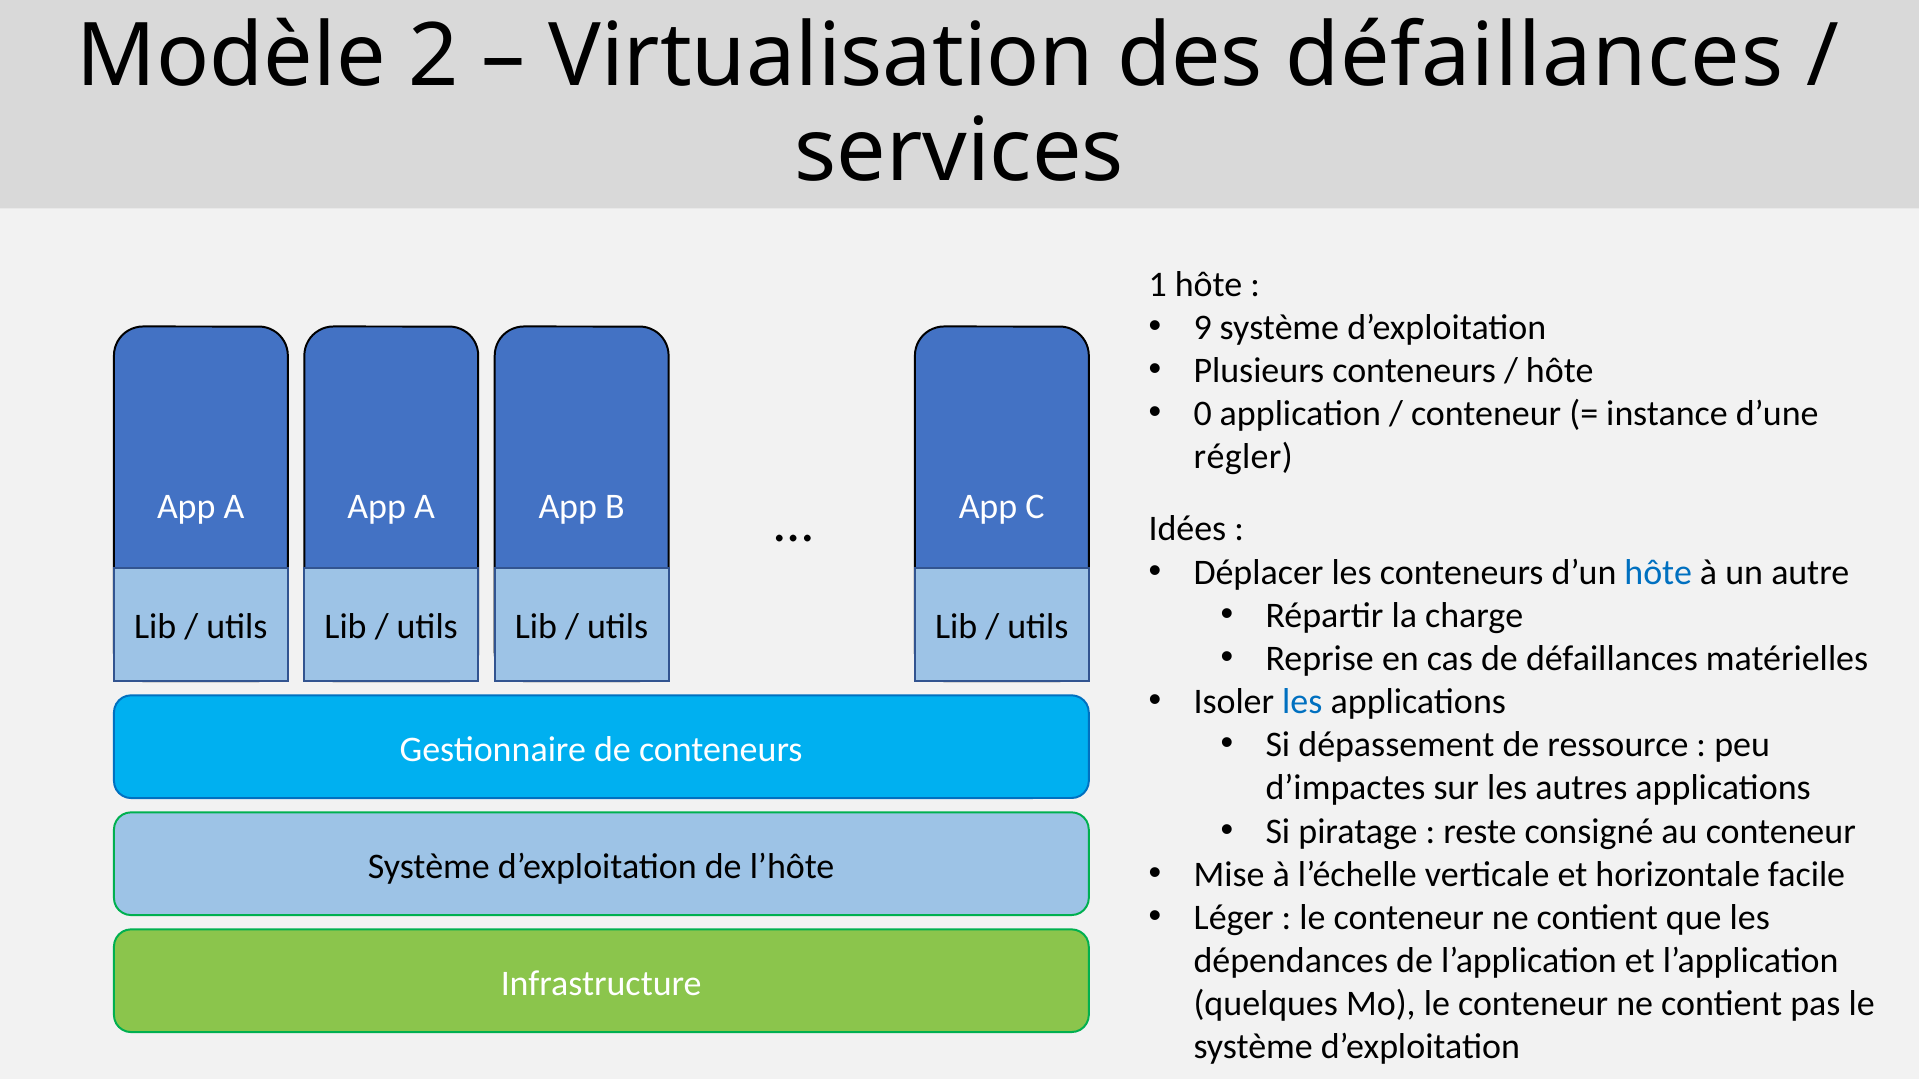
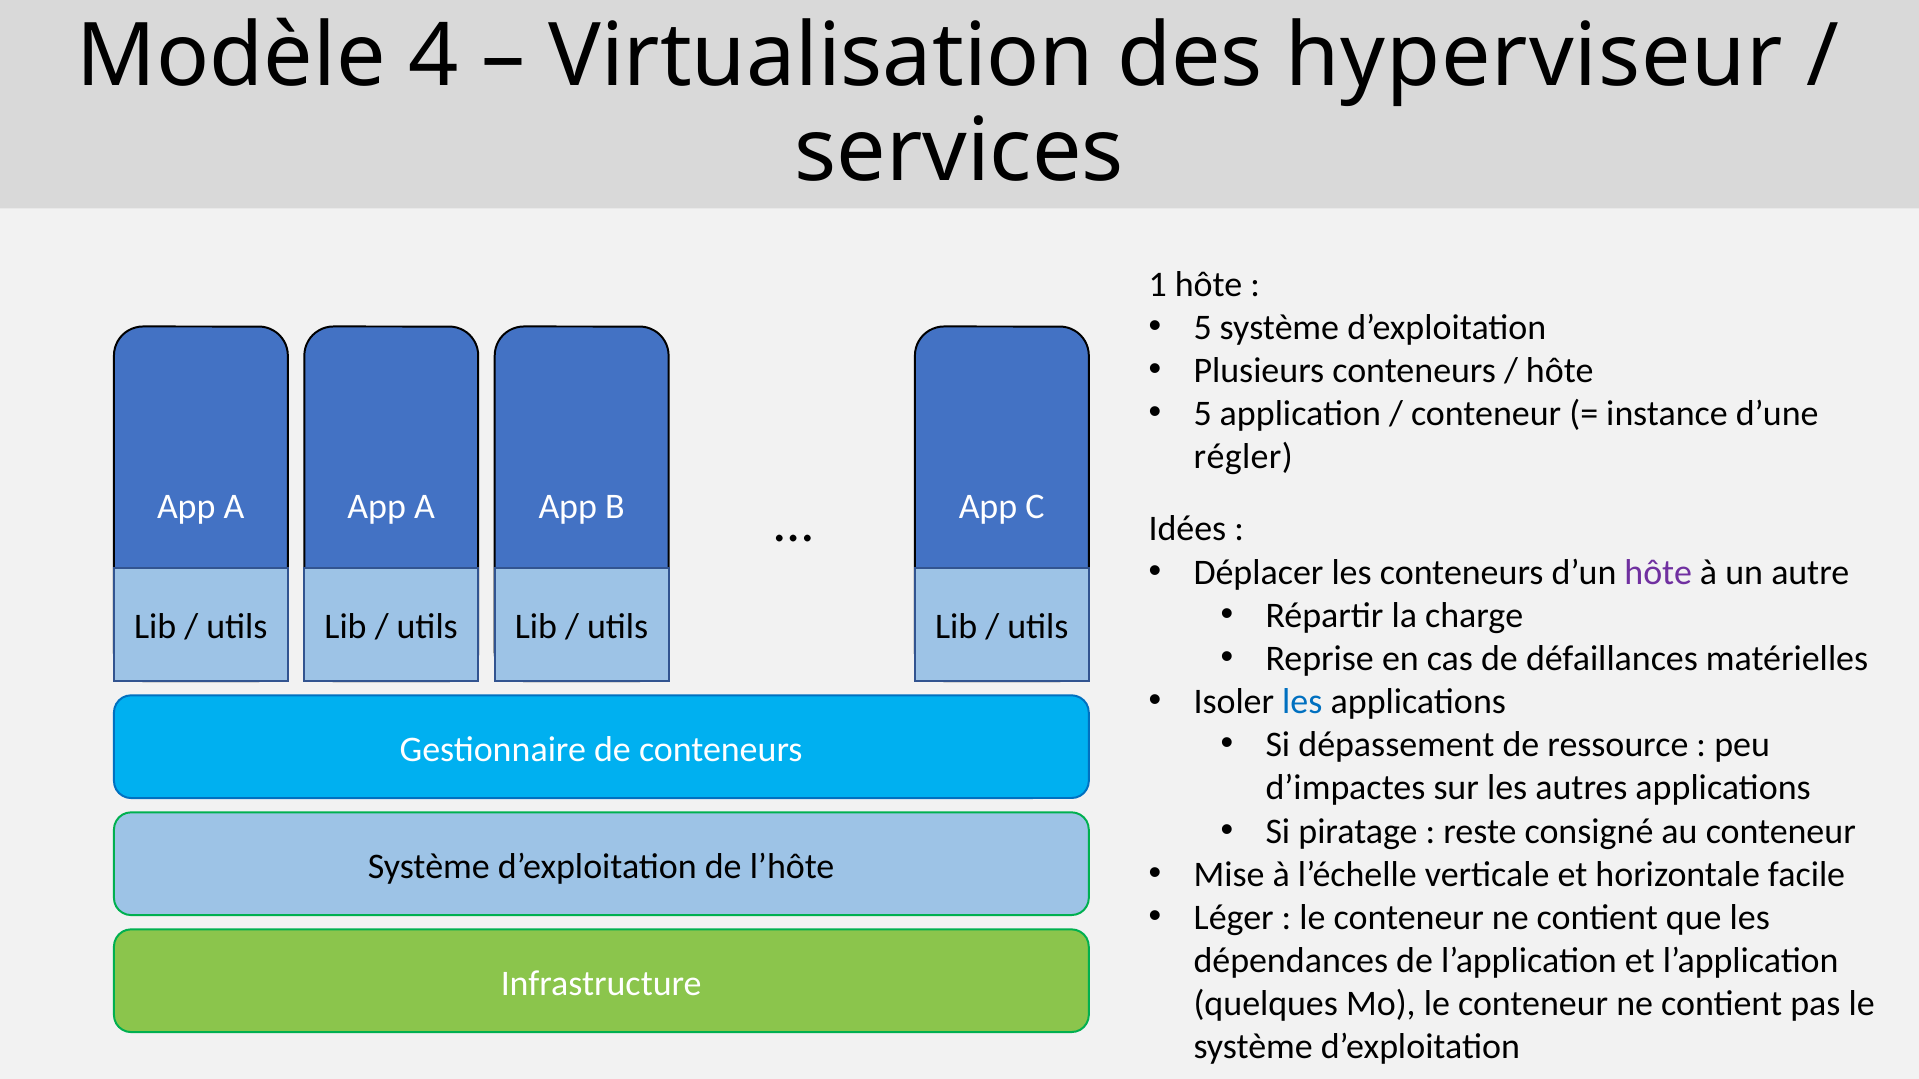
2: 2 -> 4
des défaillances: défaillances -> hyperviseur
9 at (1203, 328): 9 -> 5
0 at (1203, 414): 0 -> 5
hôte at (1658, 572) colour: blue -> purple
